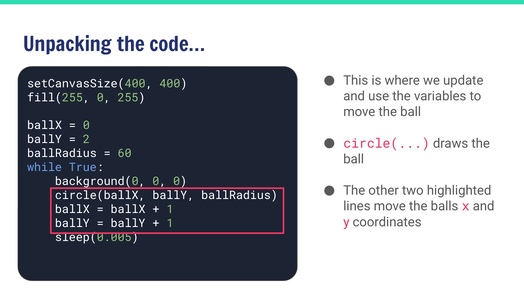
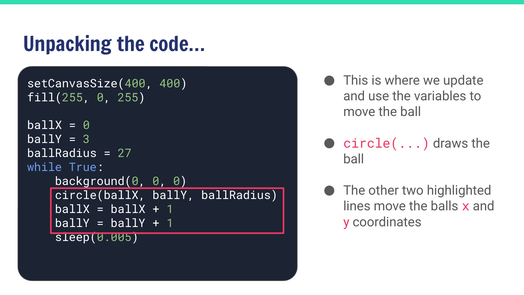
2: 2 -> 3
60: 60 -> 27
